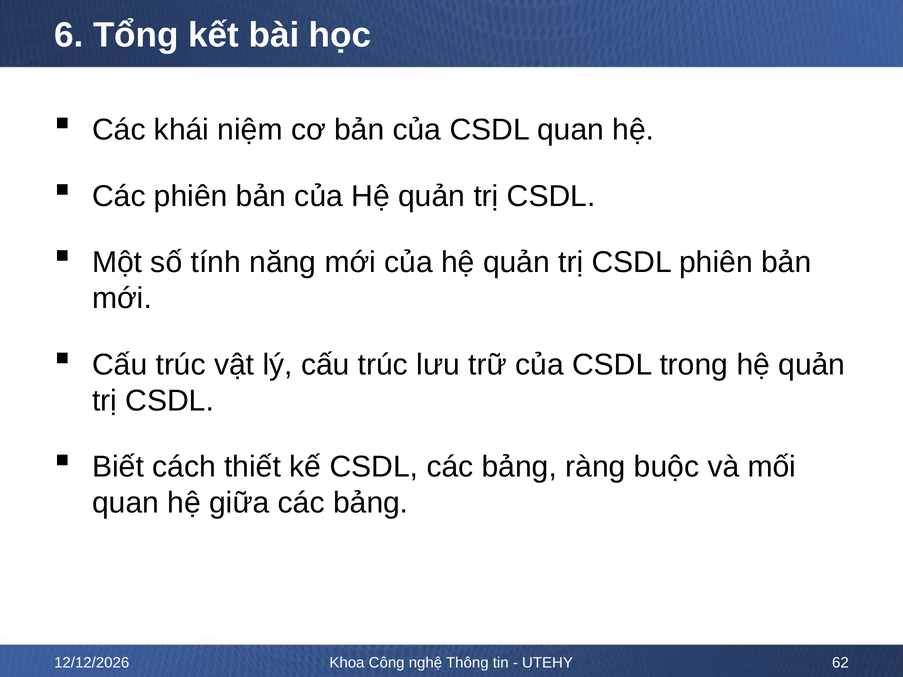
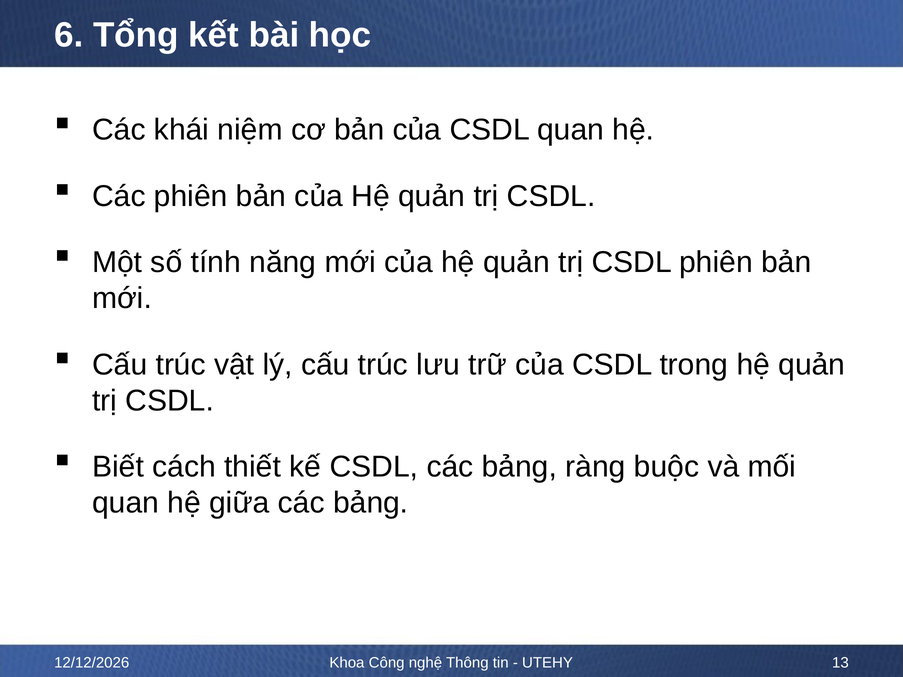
62: 62 -> 13
